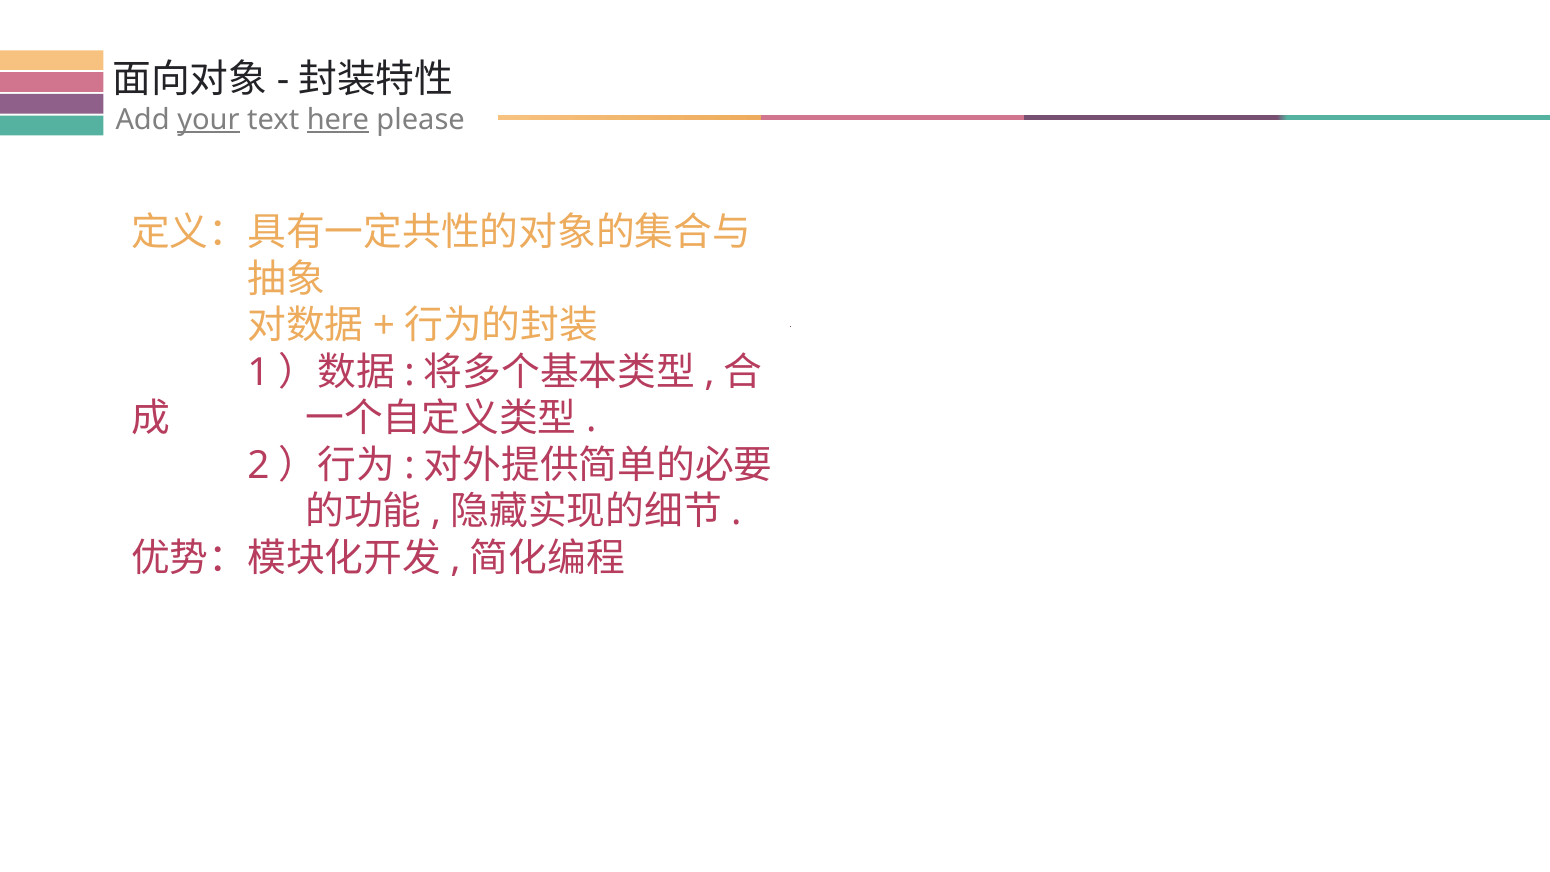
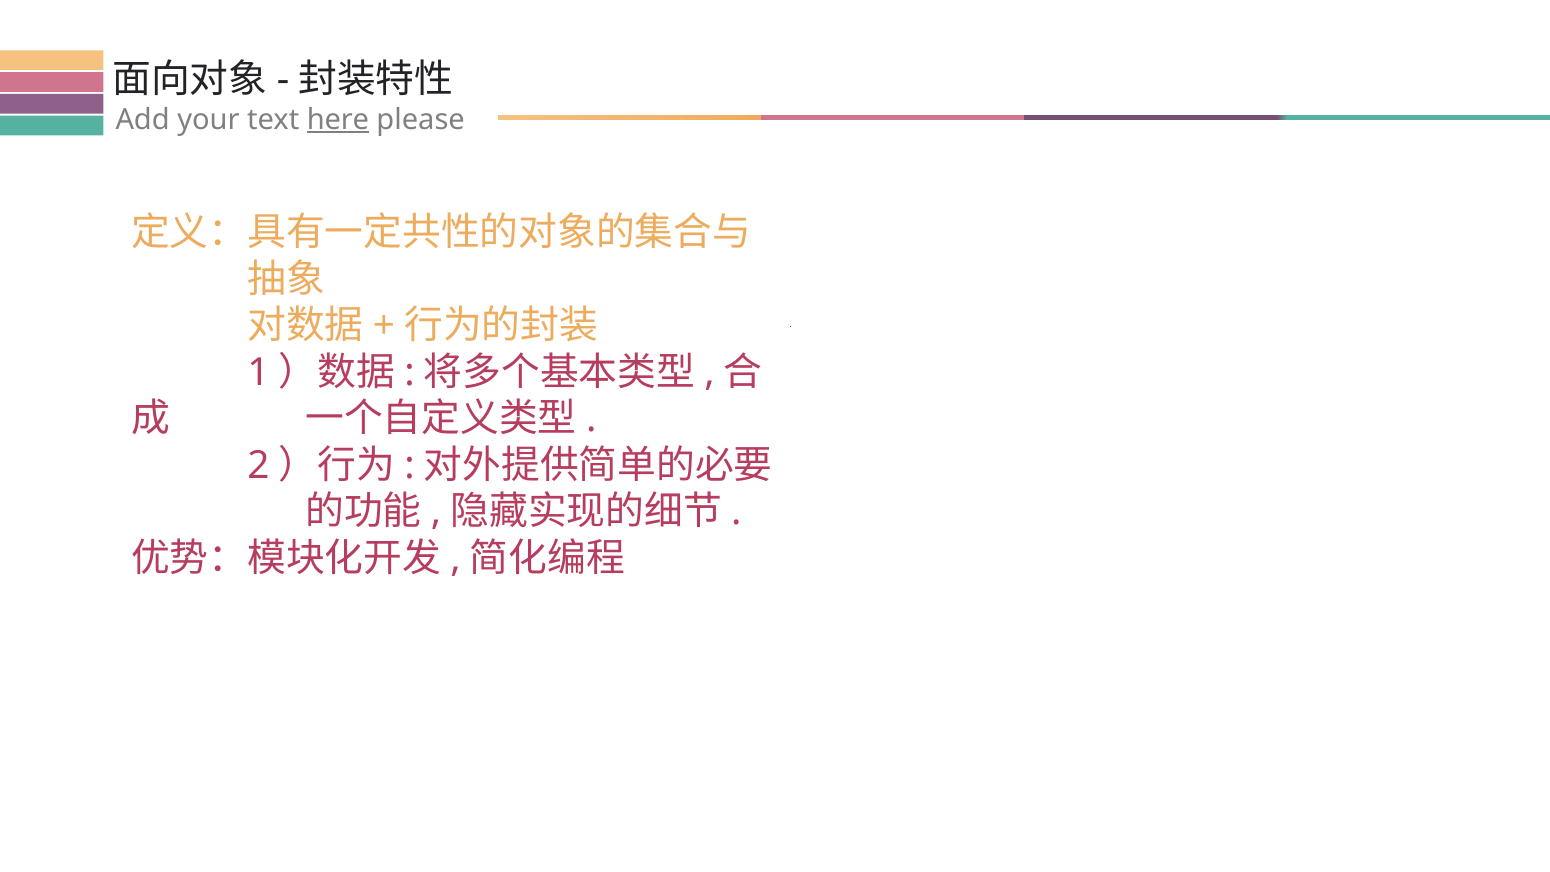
your underline: present -> none
